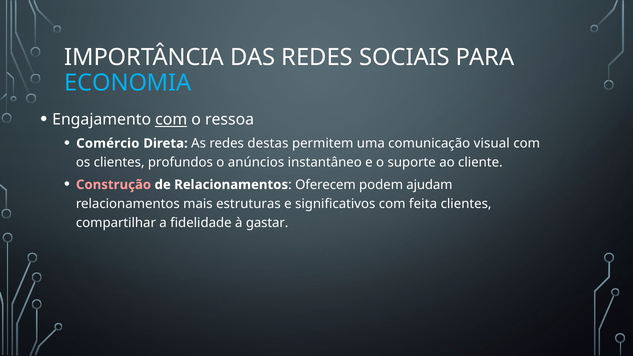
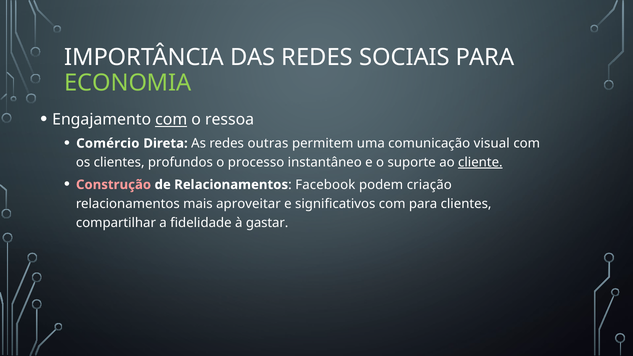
ECONOMIA colour: light blue -> light green
destas: destas -> outras
anúncios: anúncios -> processo
cliente underline: none -> present
Oferecem: Oferecem -> Facebook
ajudam: ajudam -> criação
estruturas: estruturas -> aproveitar
com feita: feita -> para
